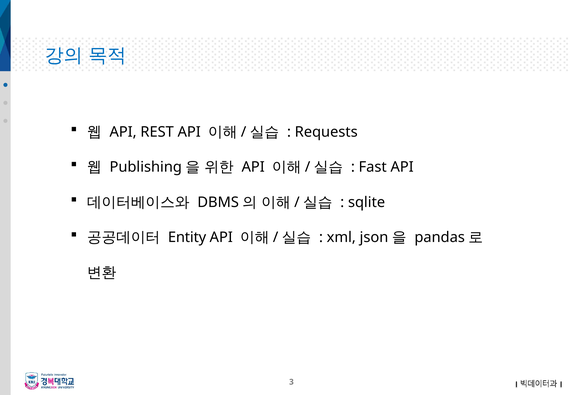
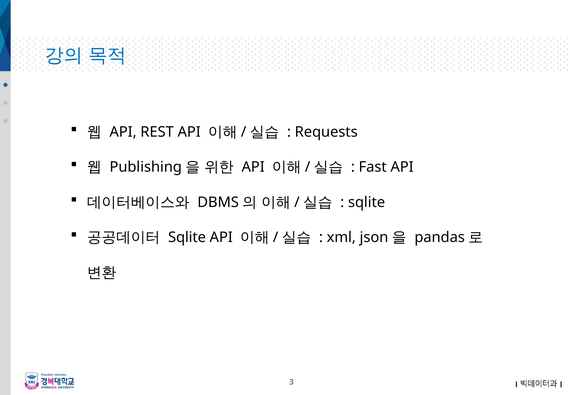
Entity at (187, 237): Entity -> Sqlite
